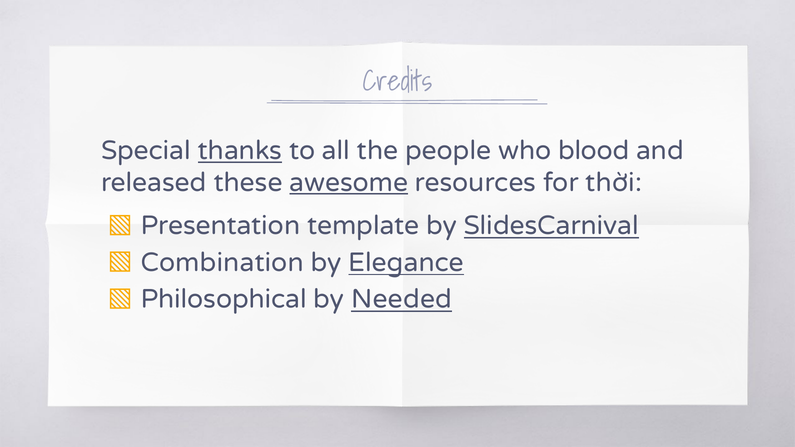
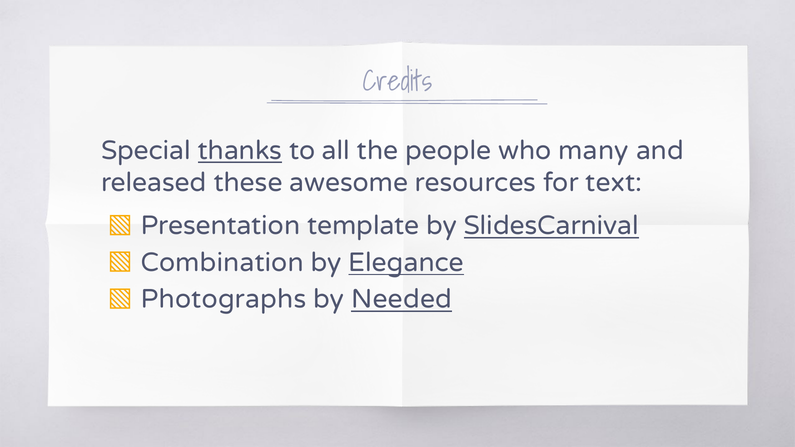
blood: blood -> many
awesome underline: present -> none
thời: thời -> text
Philosophical: Philosophical -> Photographs
